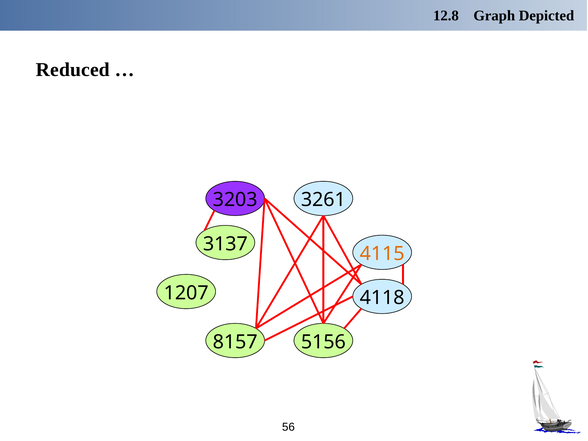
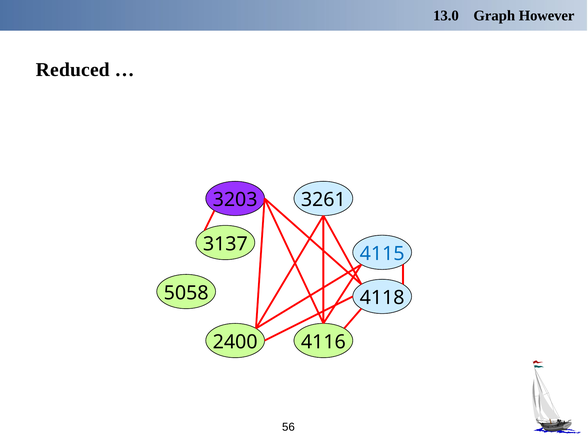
12.8: 12.8 -> 13.0
Depicted: Depicted -> However
4115 colour: orange -> blue
1207: 1207 -> 5058
8157: 8157 -> 2400
5156: 5156 -> 4116
